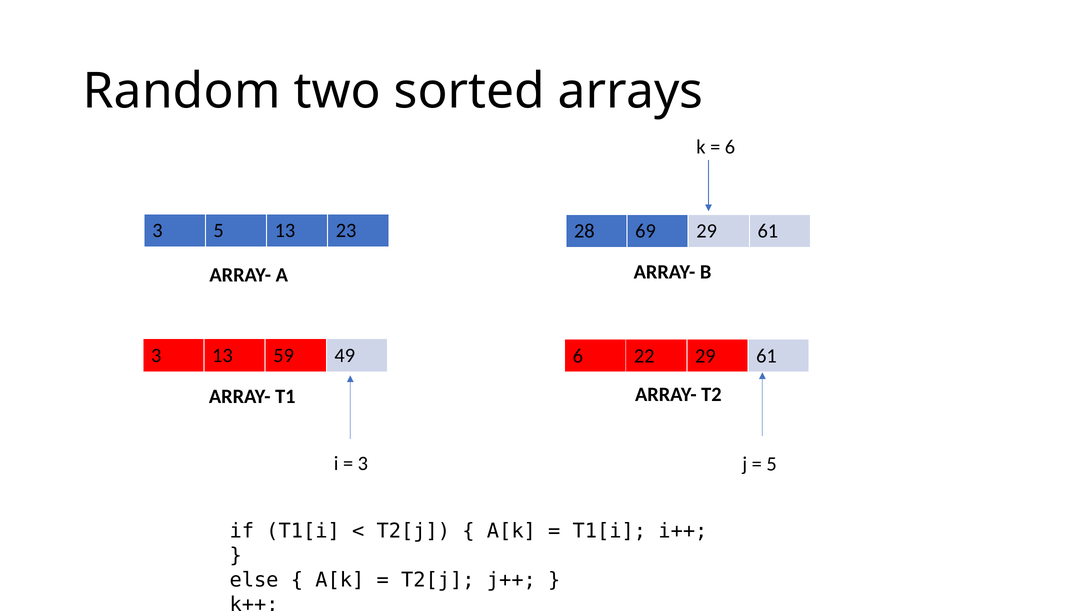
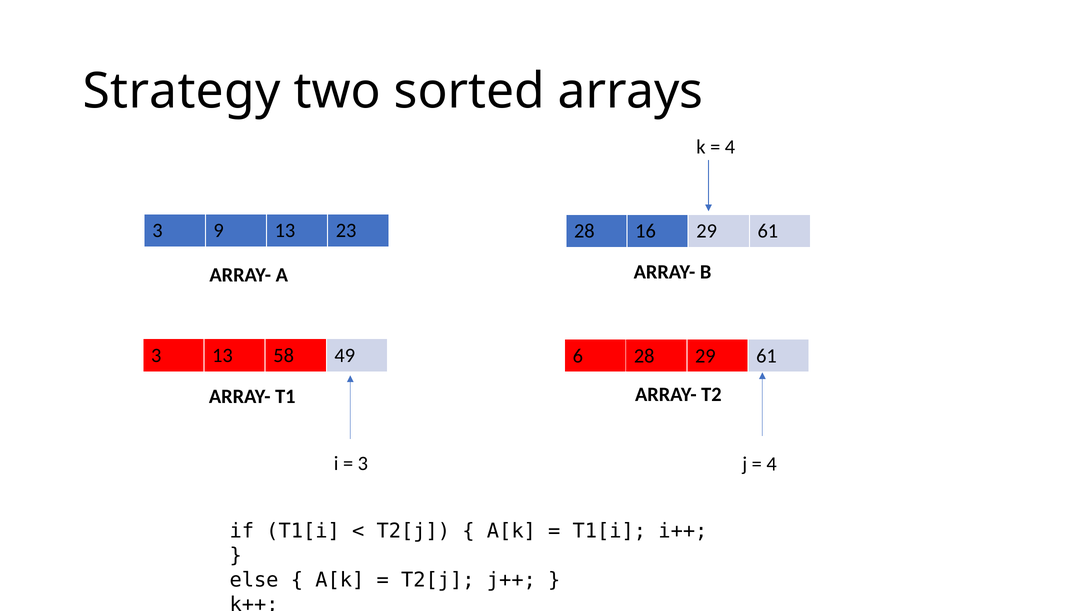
Random: Random -> Strategy
6 at (730, 147): 6 -> 4
3 5: 5 -> 9
69: 69 -> 16
59: 59 -> 58
6 22: 22 -> 28
5 at (772, 464): 5 -> 4
